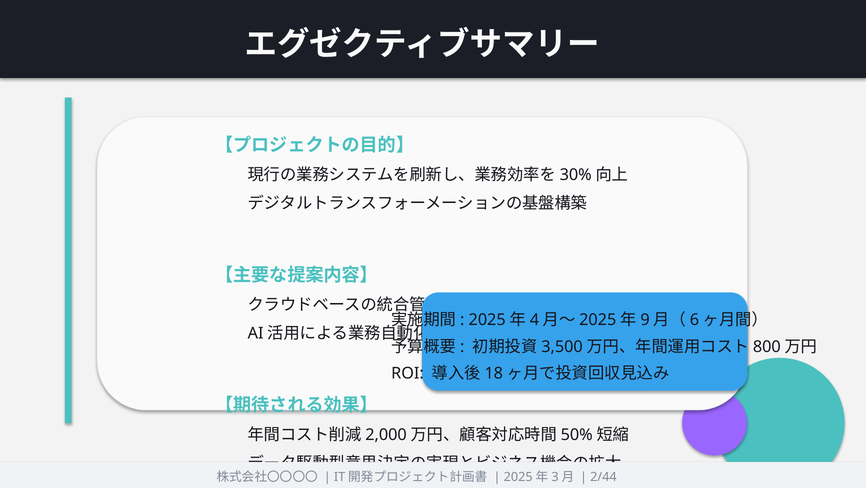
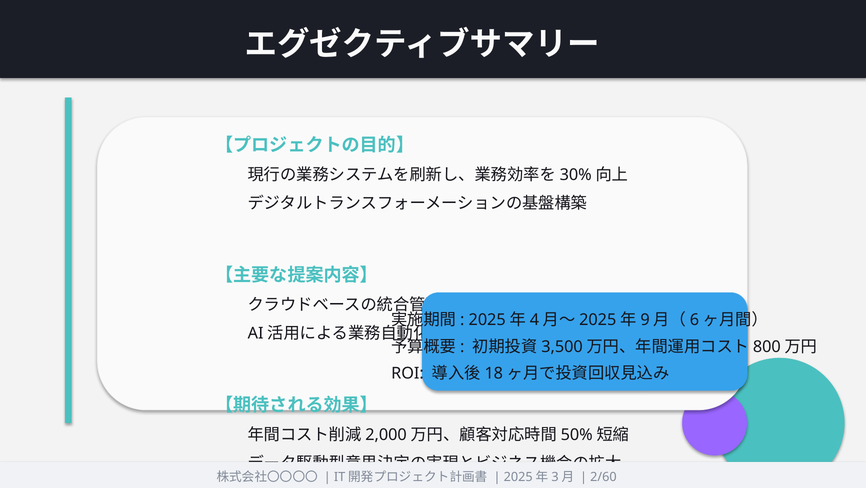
2/44: 2/44 -> 2/60
